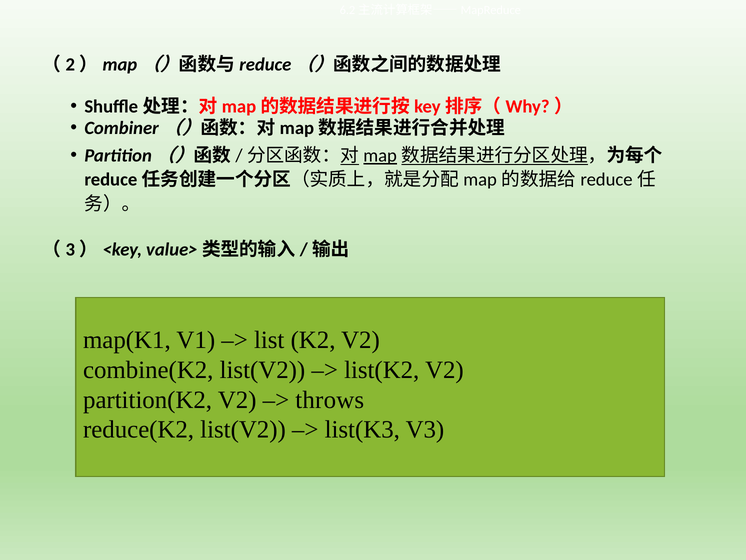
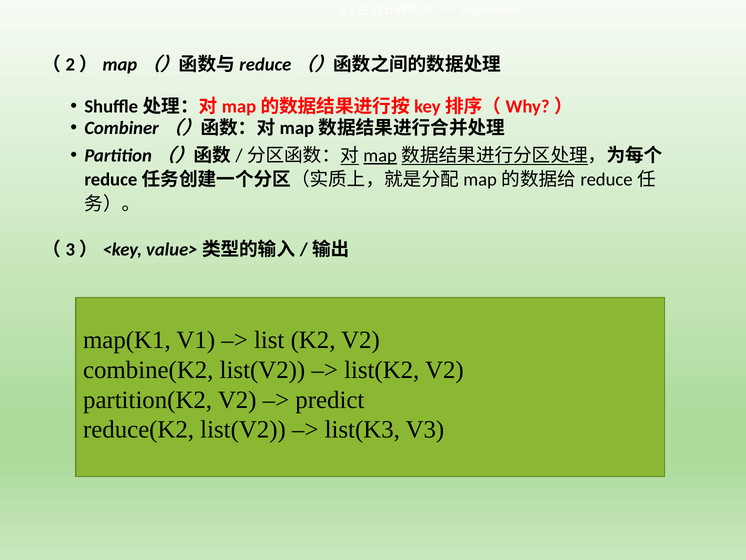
throws: throws -> predict
